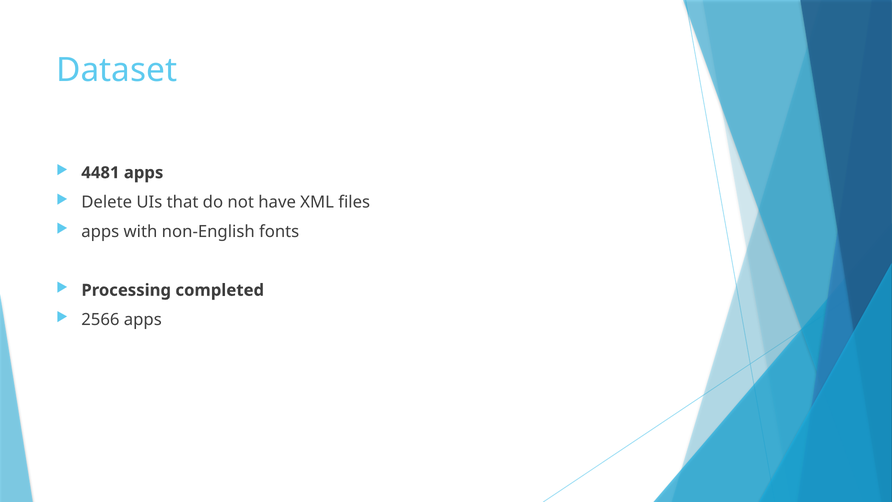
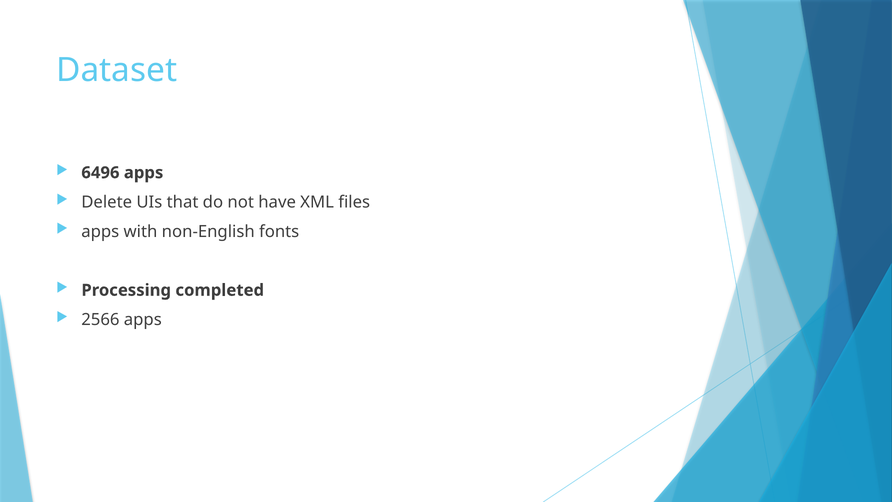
4481: 4481 -> 6496
